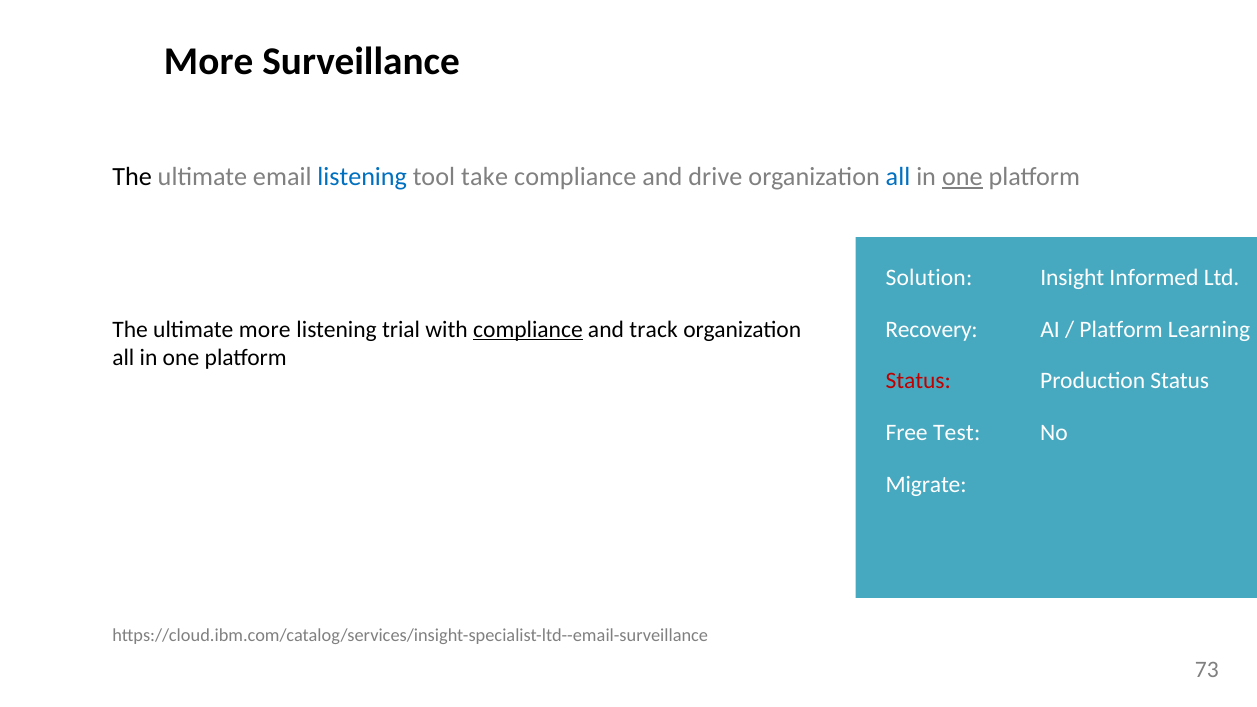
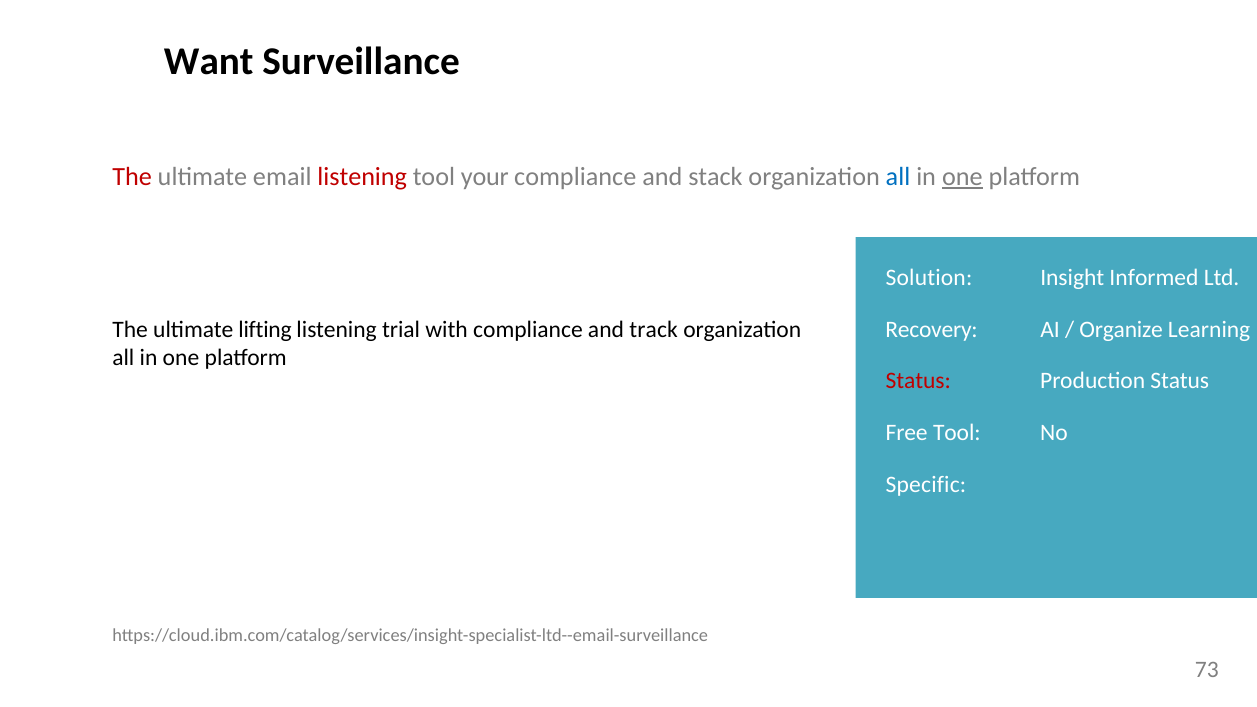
More at (209, 62): More -> Want
The at (132, 177) colour: black -> red
listening at (362, 177) colour: blue -> red
take: take -> your
drive: drive -> stack
ultimate more: more -> lifting
compliance at (528, 330) underline: present -> none
Platform at (1121, 330): Platform -> Organize
Free Test: Test -> Tool
Migrate: Migrate -> Specific
